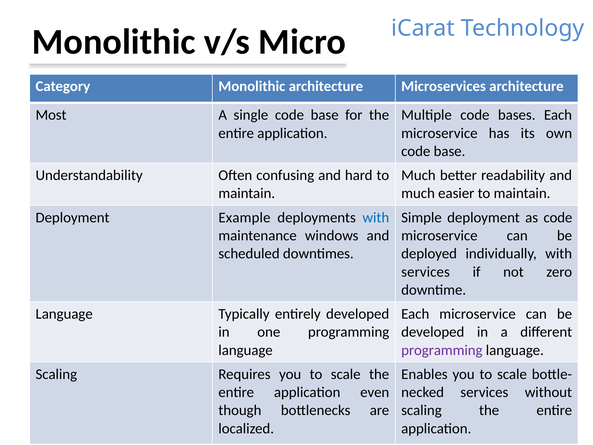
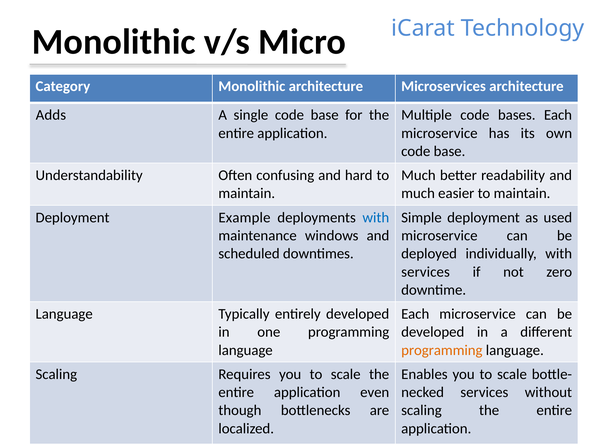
Most: Most -> Adds
as code: code -> used
programming at (442, 350) colour: purple -> orange
